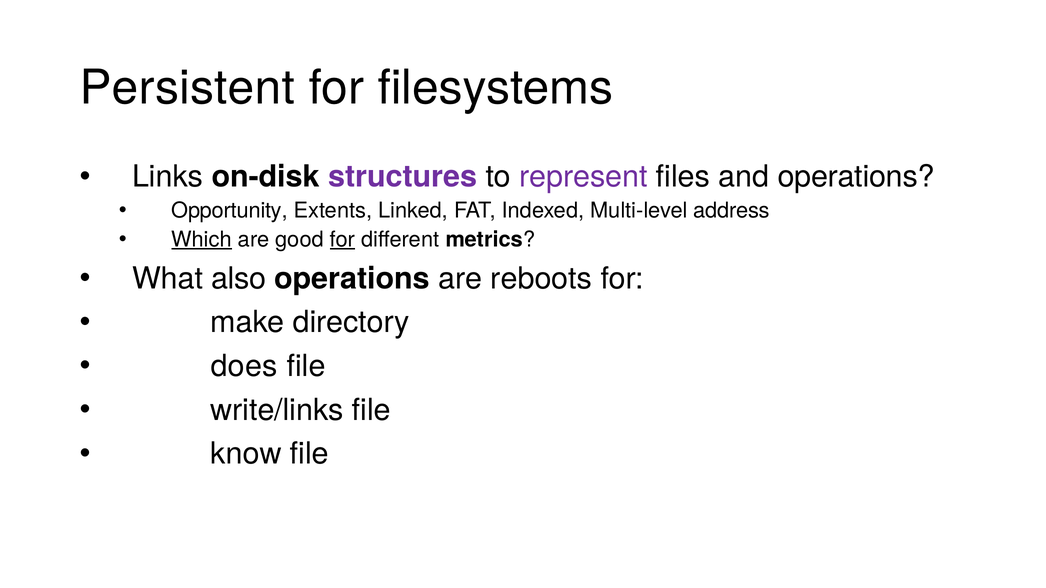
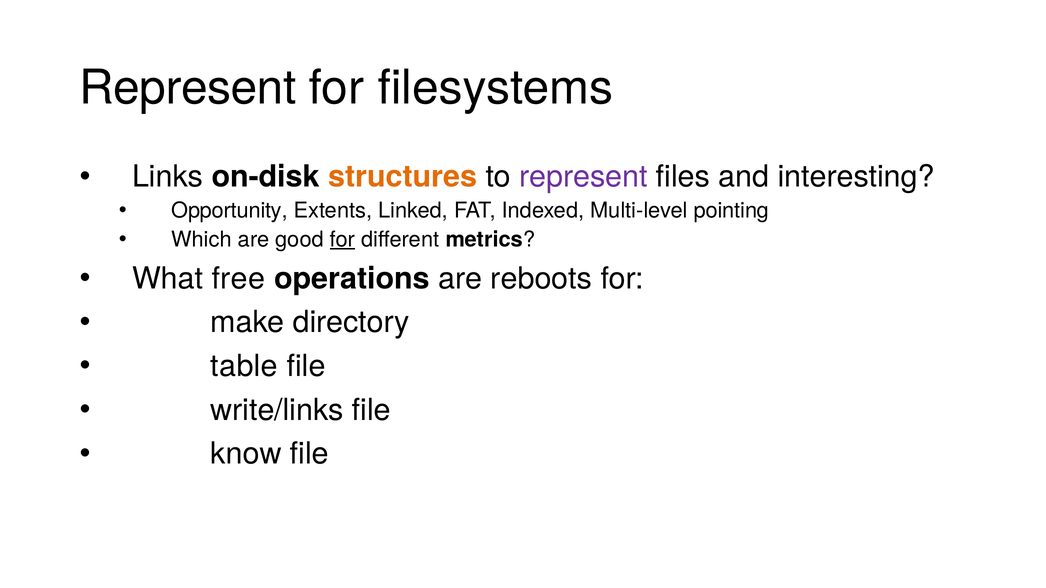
Persistent at (187, 88): Persistent -> Represent
structures colour: purple -> orange
and operations: operations -> interesting
address: address -> pointing
Which underline: present -> none
also: also -> free
does: does -> table
